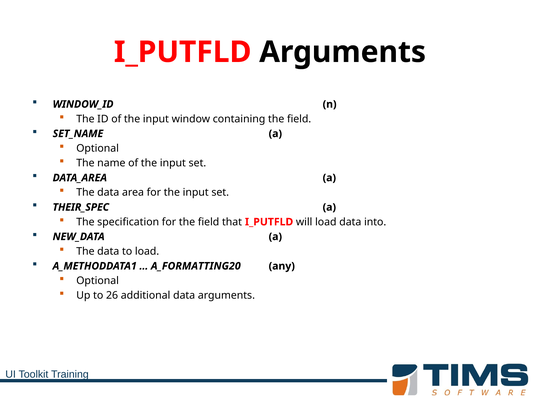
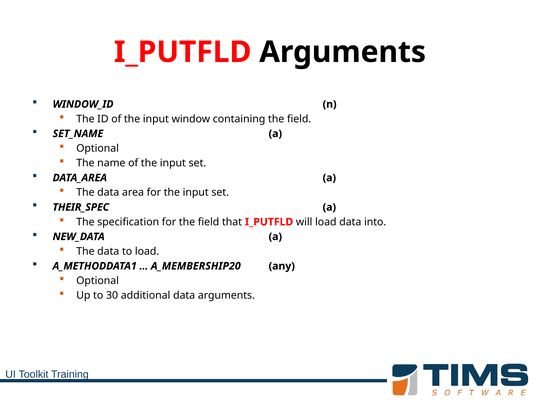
A_FORMATTING20: A_FORMATTING20 -> A_MEMBERSHIP20
26: 26 -> 30
